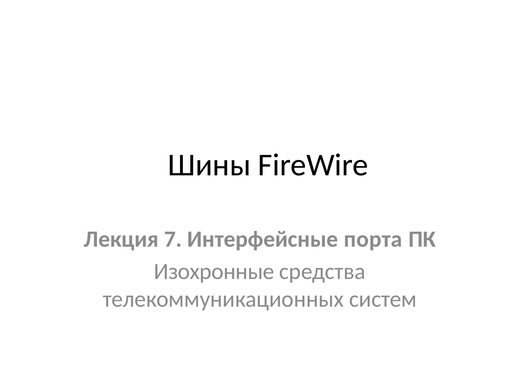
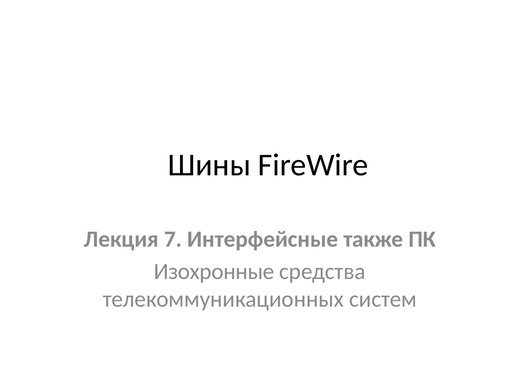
порта: порта -> также
